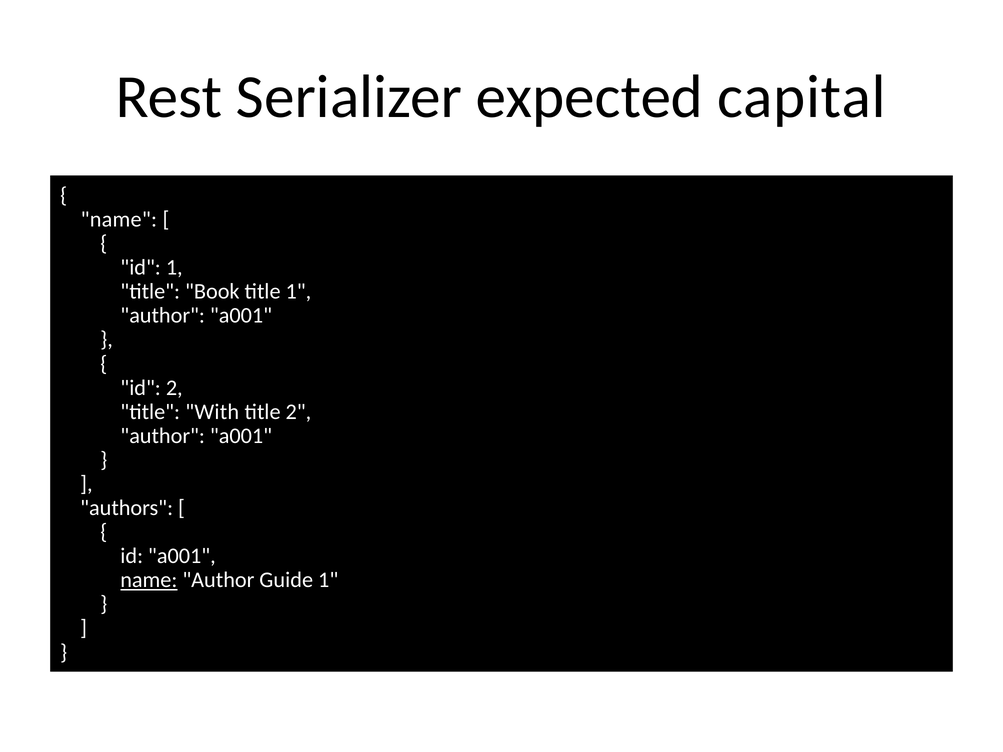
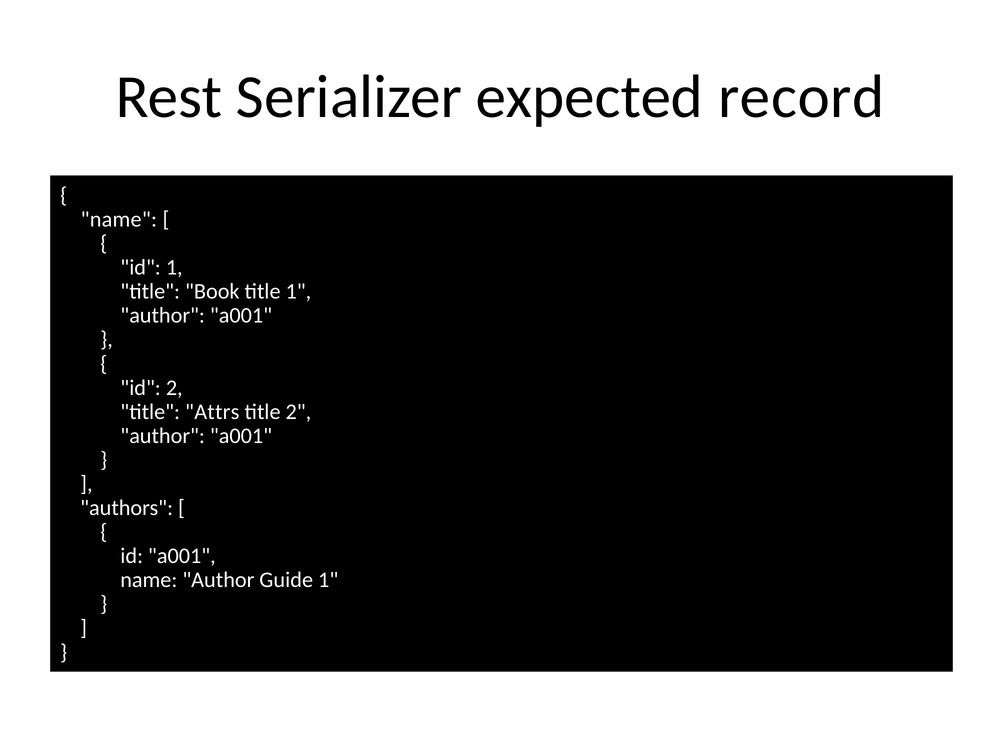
capital: capital -> record
With: With -> Attrs
name at (149, 580) underline: present -> none
